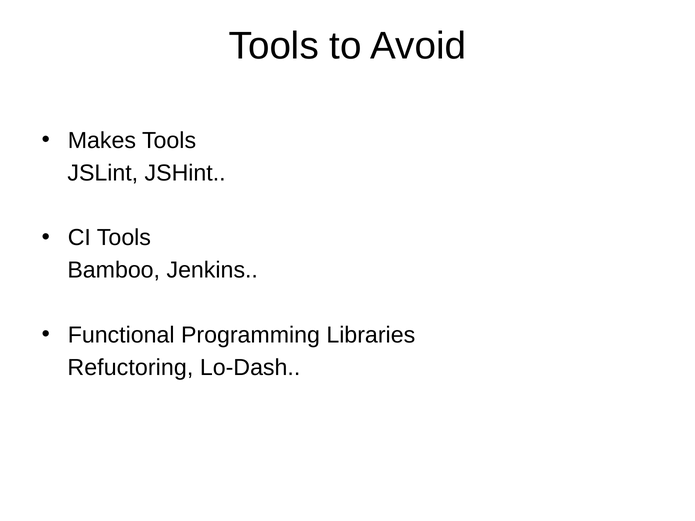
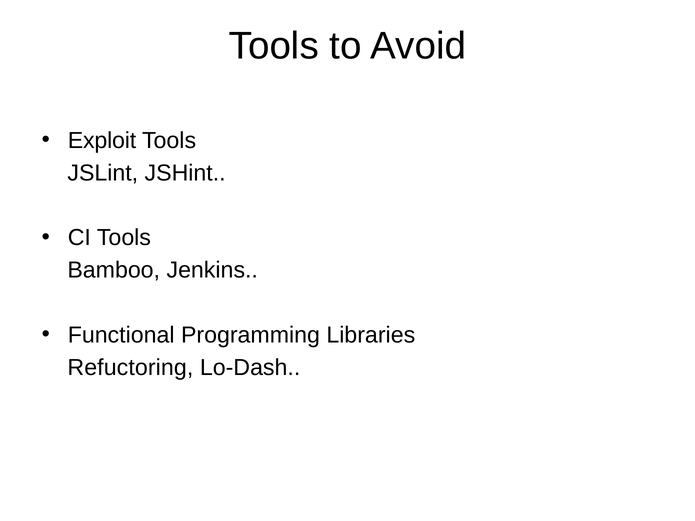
Makes: Makes -> Exploit
